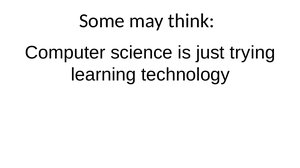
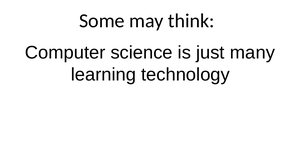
trying: trying -> many
